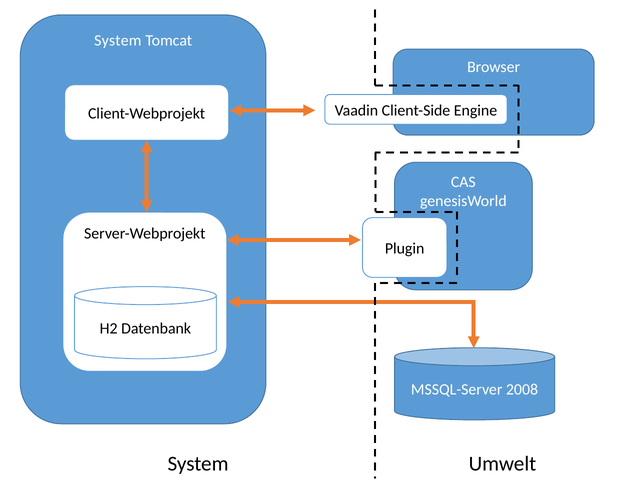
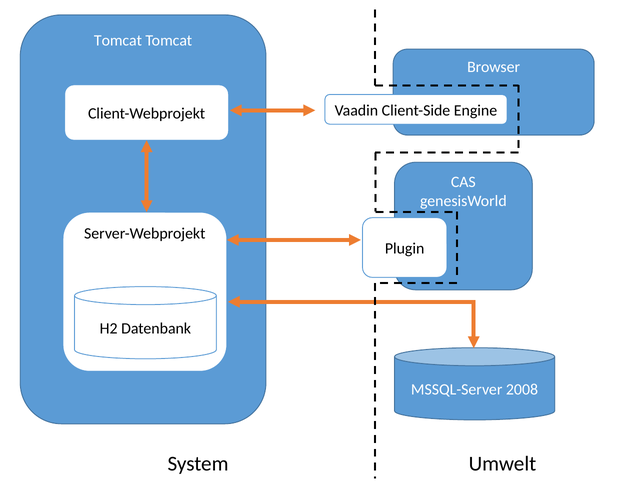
System at (118, 41): System -> Tomcat
